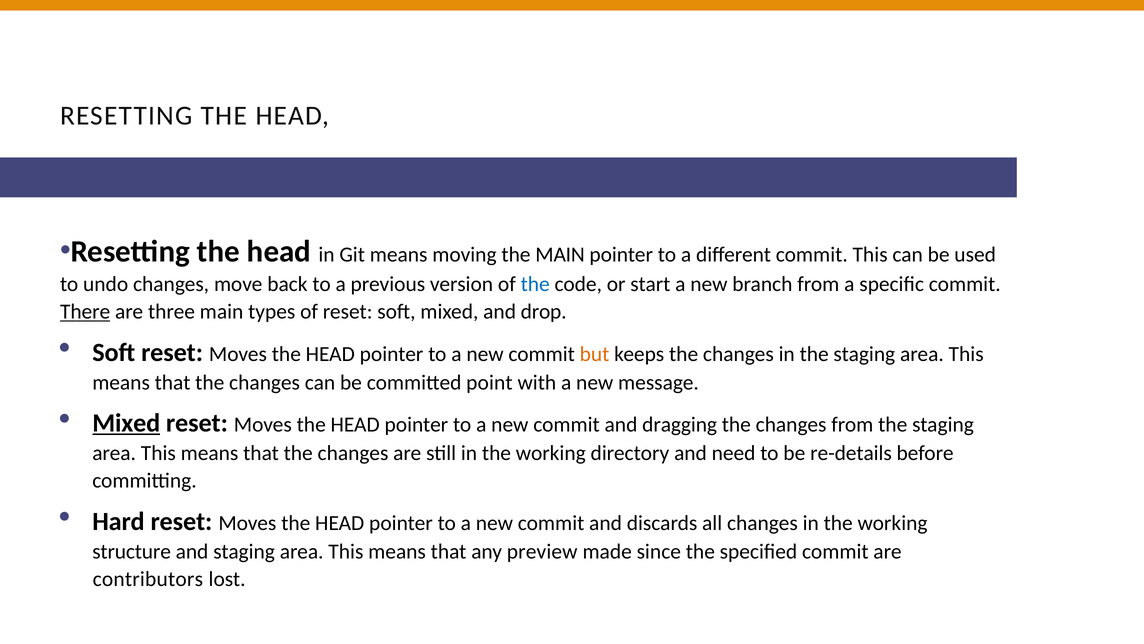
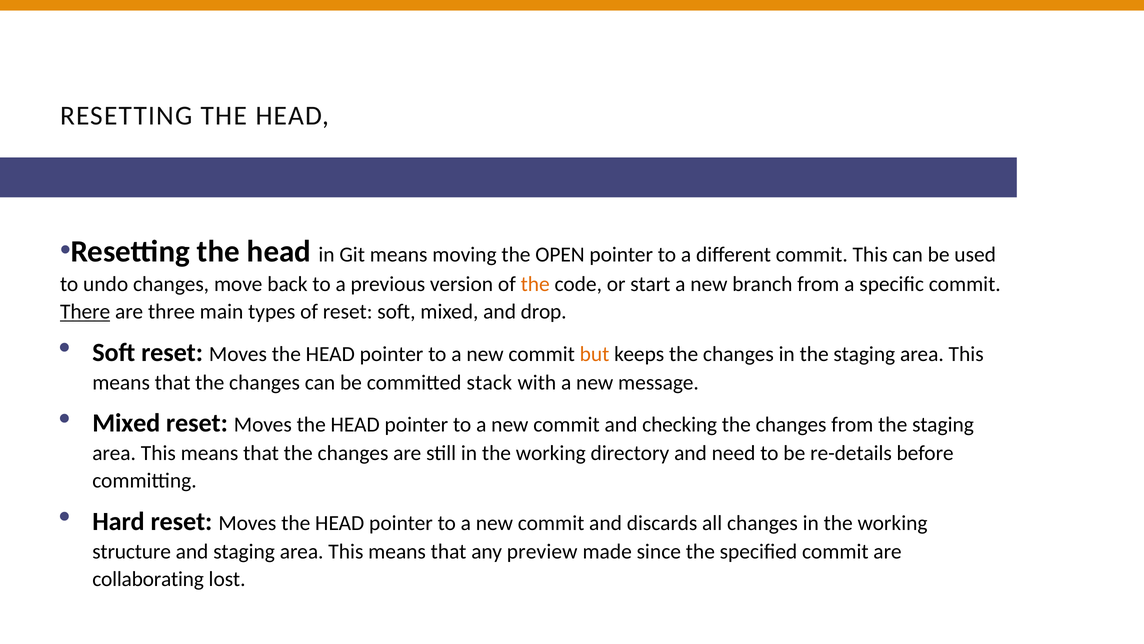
the MAIN: MAIN -> OPEN
the at (535, 284) colour: blue -> orange
point: point -> stack
Mixed at (126, 423) underline: present -> none
dragging: dragging -> checking
contributors: contributors -> collaborating
